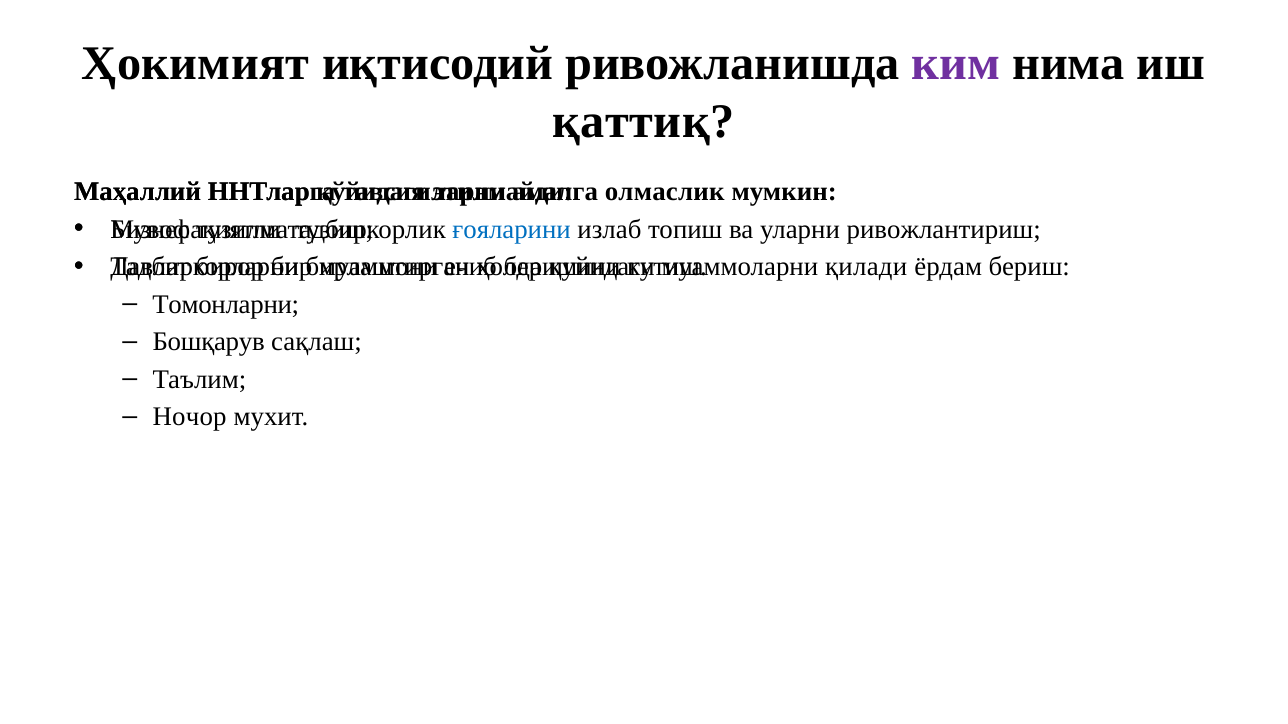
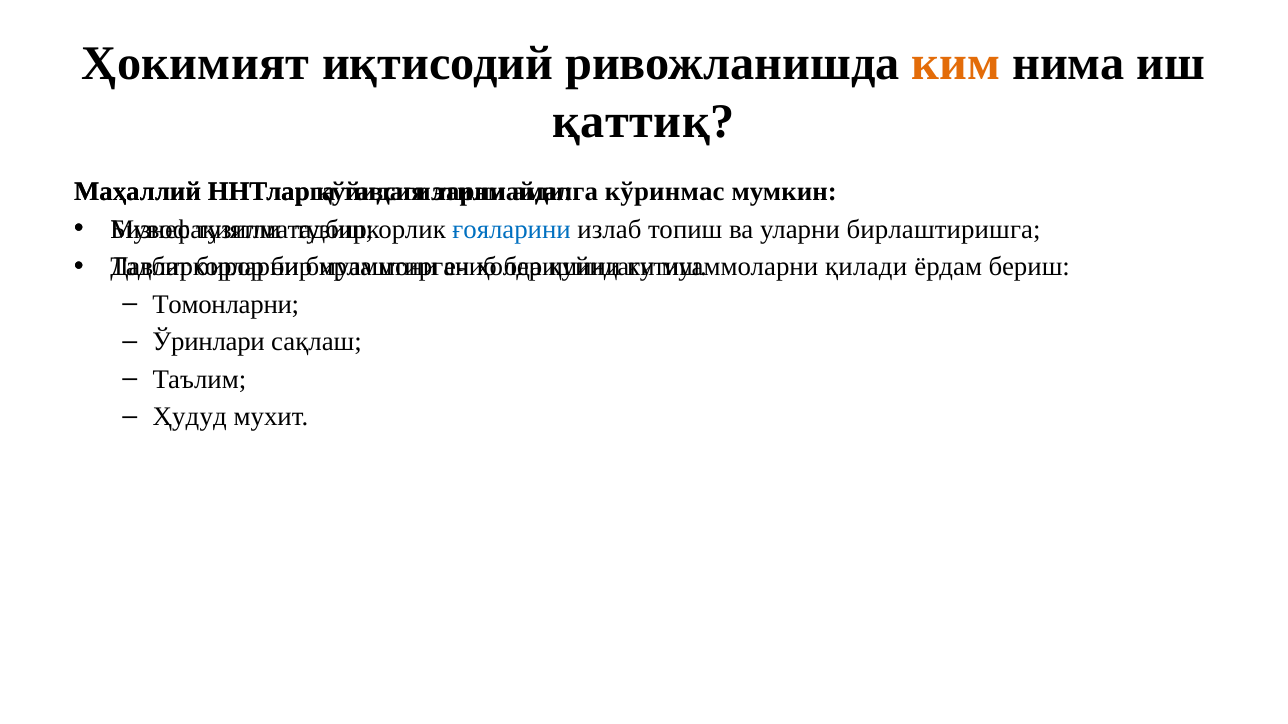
ким colour: purple -> orange
олмаслик: олмаслик -> кўринмас
ривожлантириш: ривожлантириш -> бирлаштиришга
Бошқарув: Бошқарув -> Ўринлари
Ночор: Ночор -> Ҳудуд
